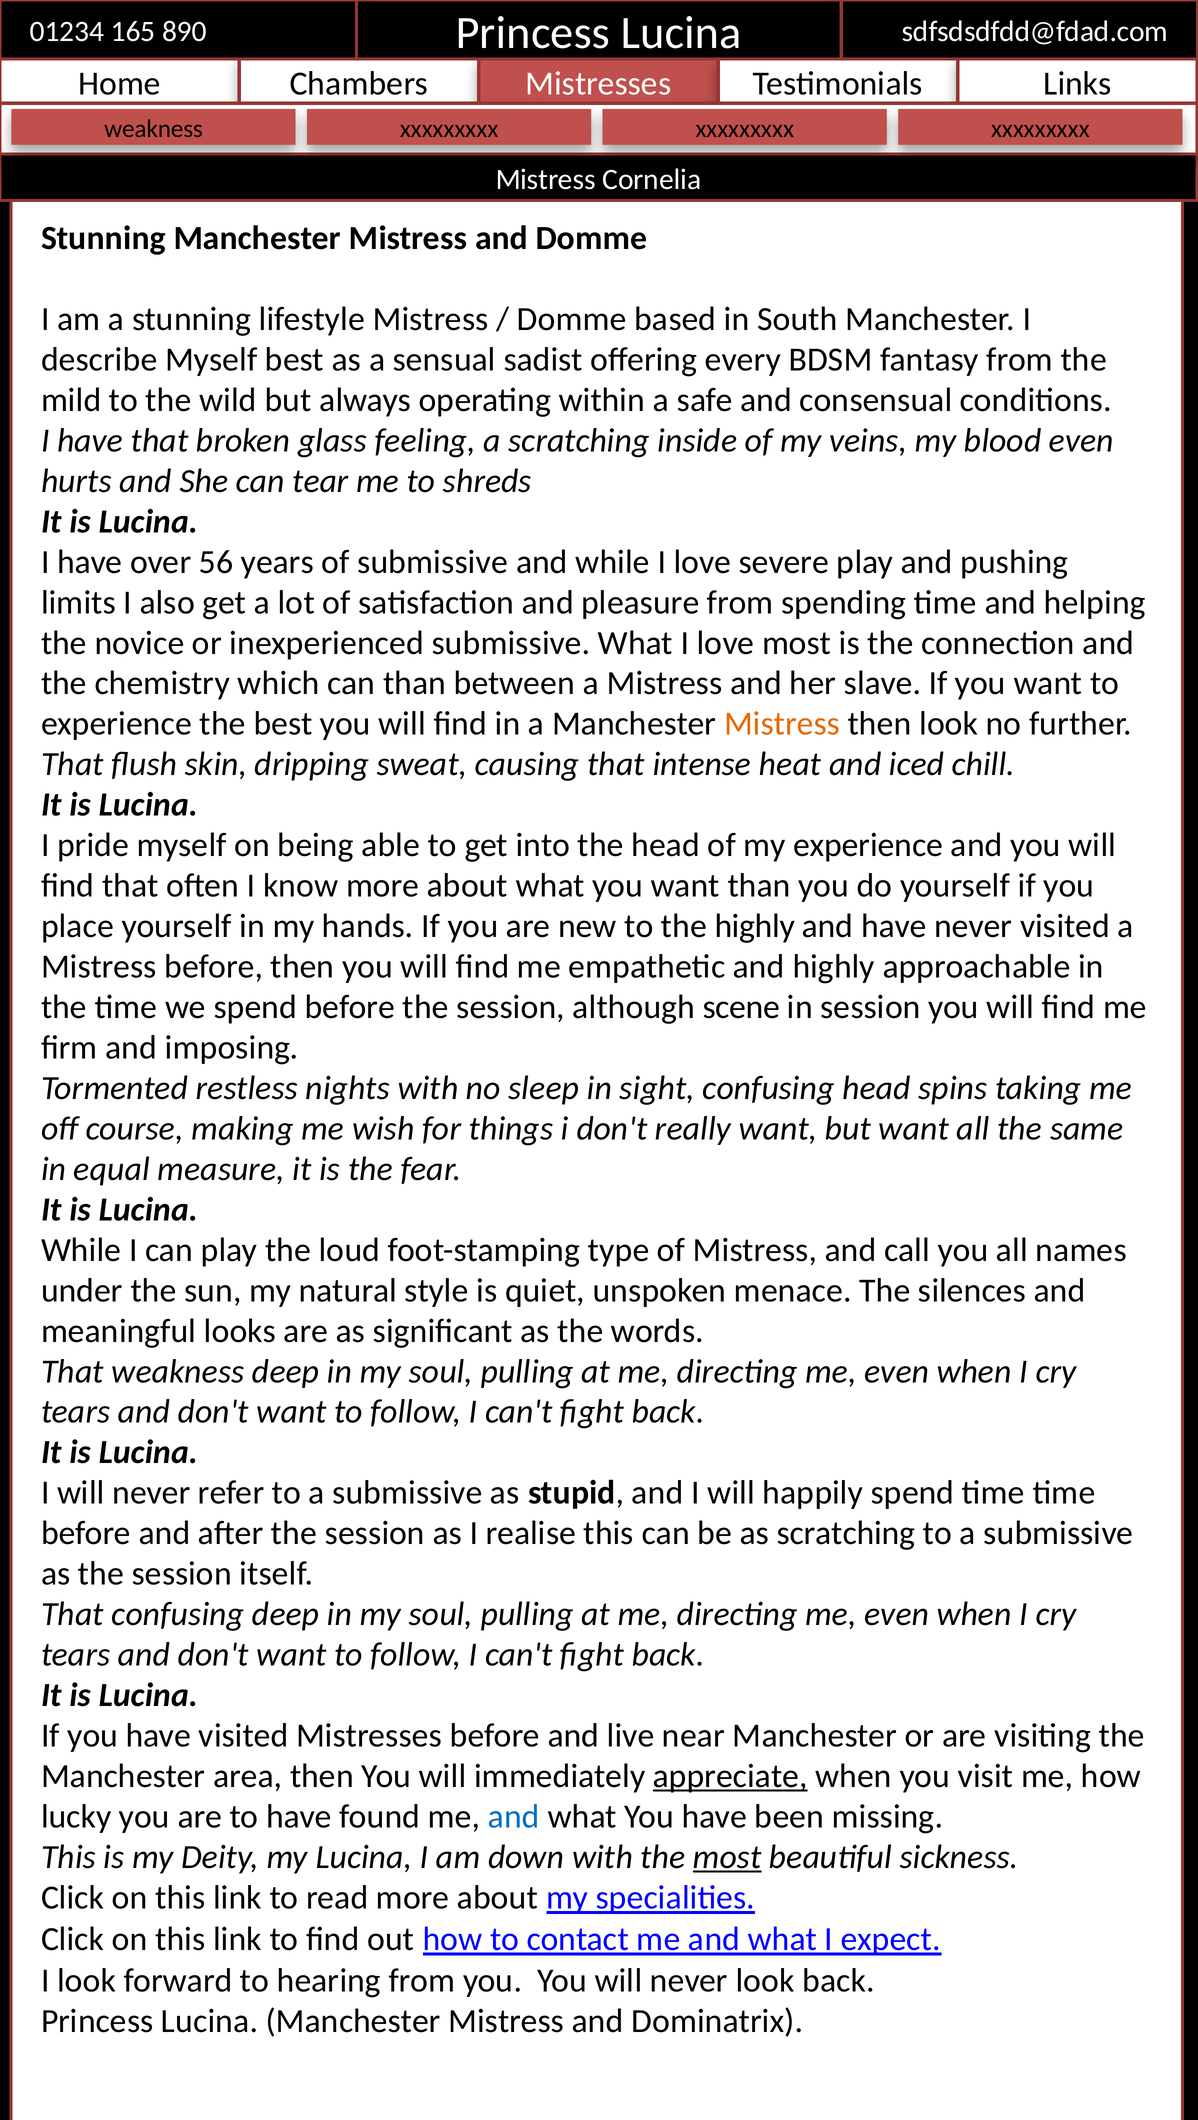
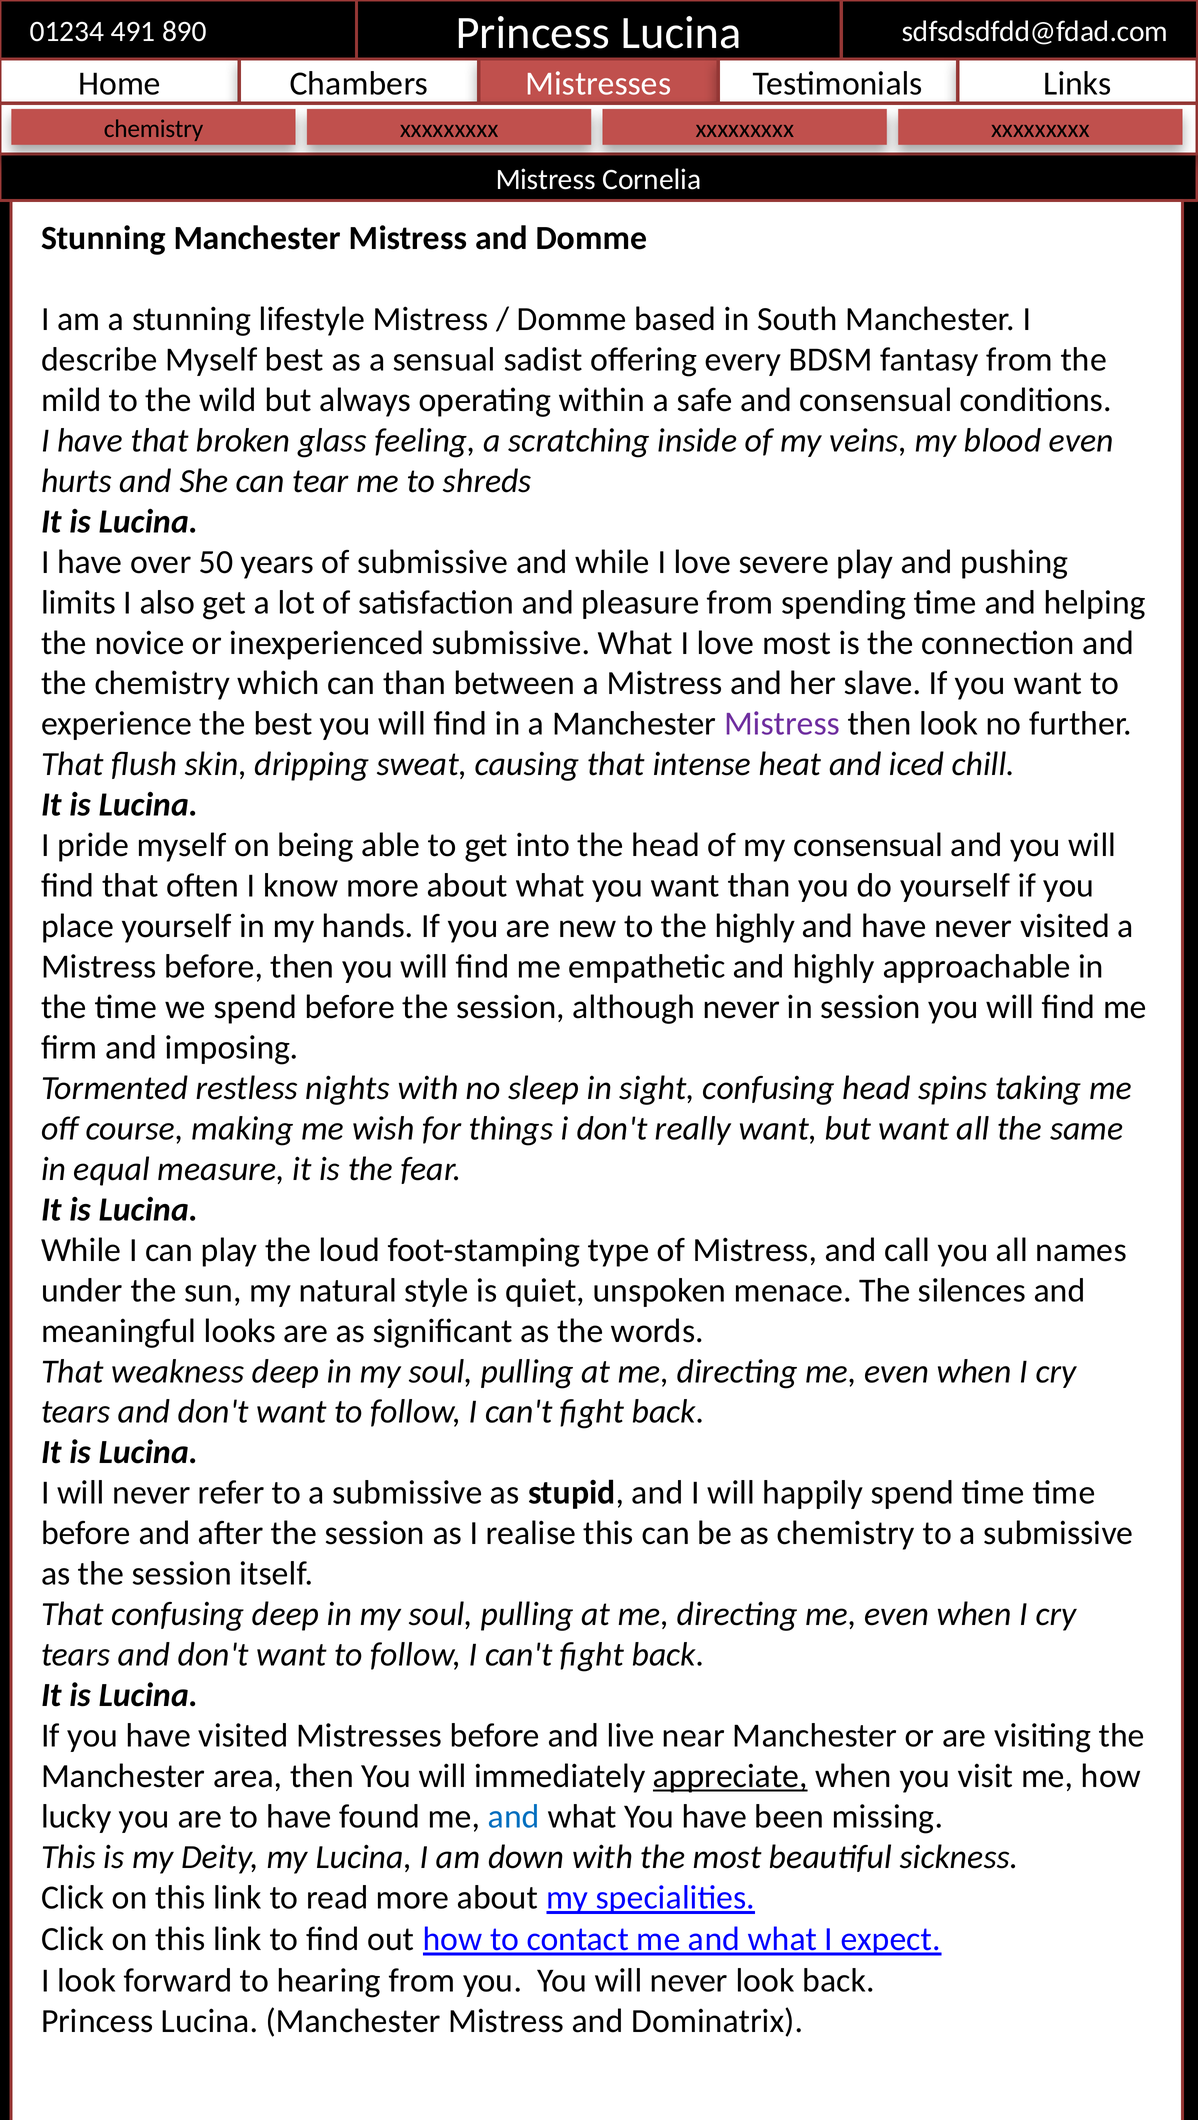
165: 165 -> 491
weakness at (154, 129): weakness -> chemistry
56: 56 -> 50
Mistress at (782, 724) colour: orange -> purple
my experience: experience -> consensual
although scene: scene -> never
as scratching: scratching -> chemistry
most at (727, 1857) underline: present -> none
